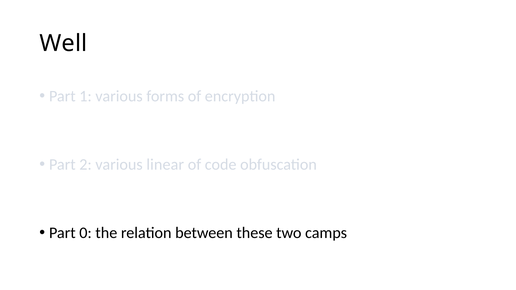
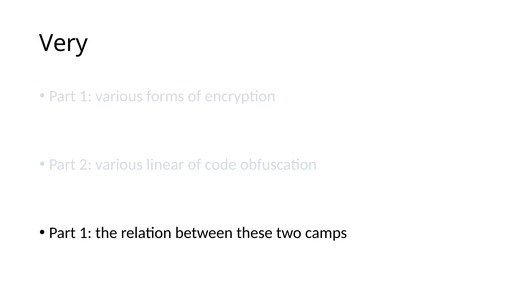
Well: Well -> Very
0 at (86, 233): 0 -> 1
